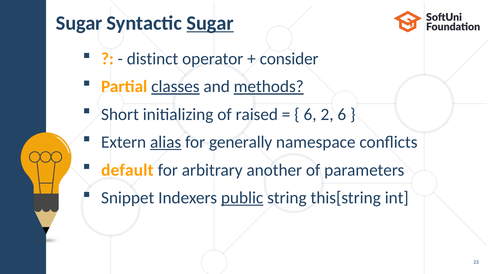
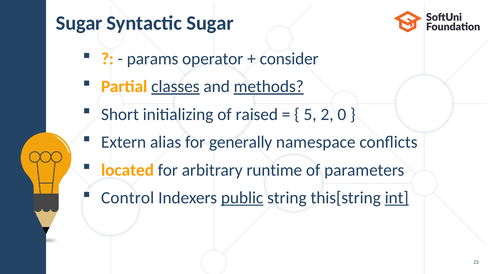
Sugar at (210, 23) underline: present -> none
distinct: distinct -> params
6 at (310, 115): 6 -> 5
2 6: 6 -> 0
alias underline: present -> none
default: default -> located
another: another -> runtime
Snippet: Snippet -> Control
int underline: none -> present
